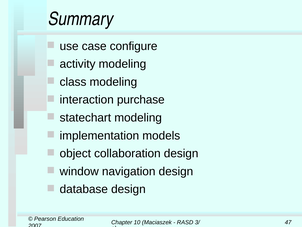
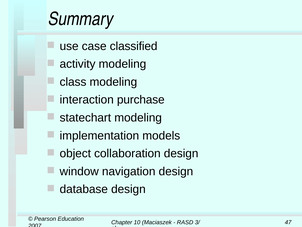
configure: configure -> classified
